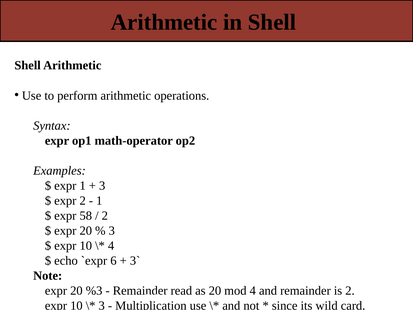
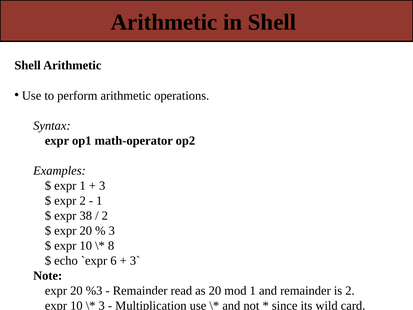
58: 58 -> 38
4 at (111, 245): 4 -> 8
mod 4: 4 -> 1
